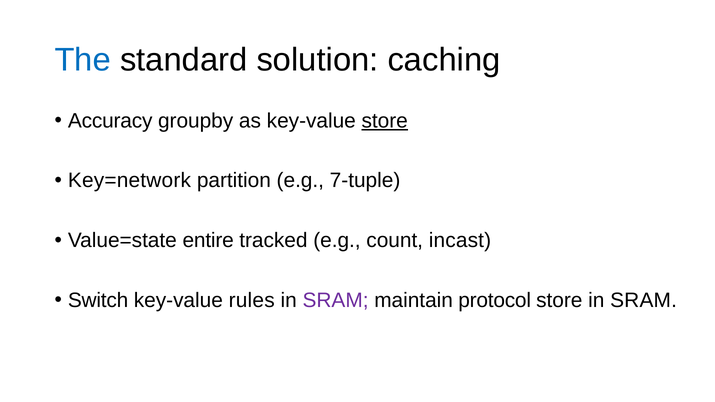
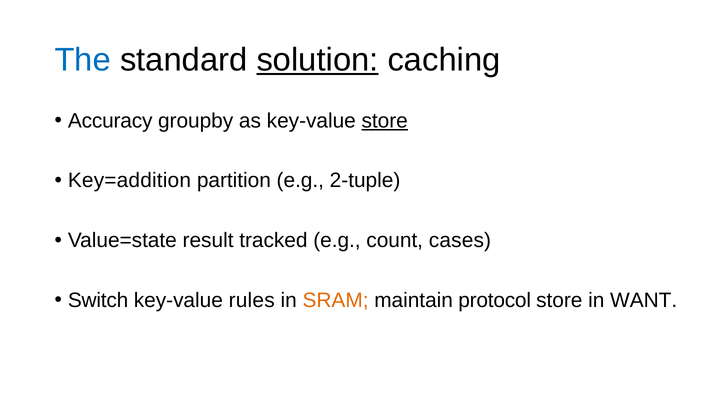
solution underline: none -> present
Key=network: Key=network -> Key=addition
7-tuple: 7-tuple -> 2-tuple
entire: entire -> result
incast: incast -> cases
SRAM at (336, 300) colour: purple -> orange
store in SRAM: SRAM -> WANT
